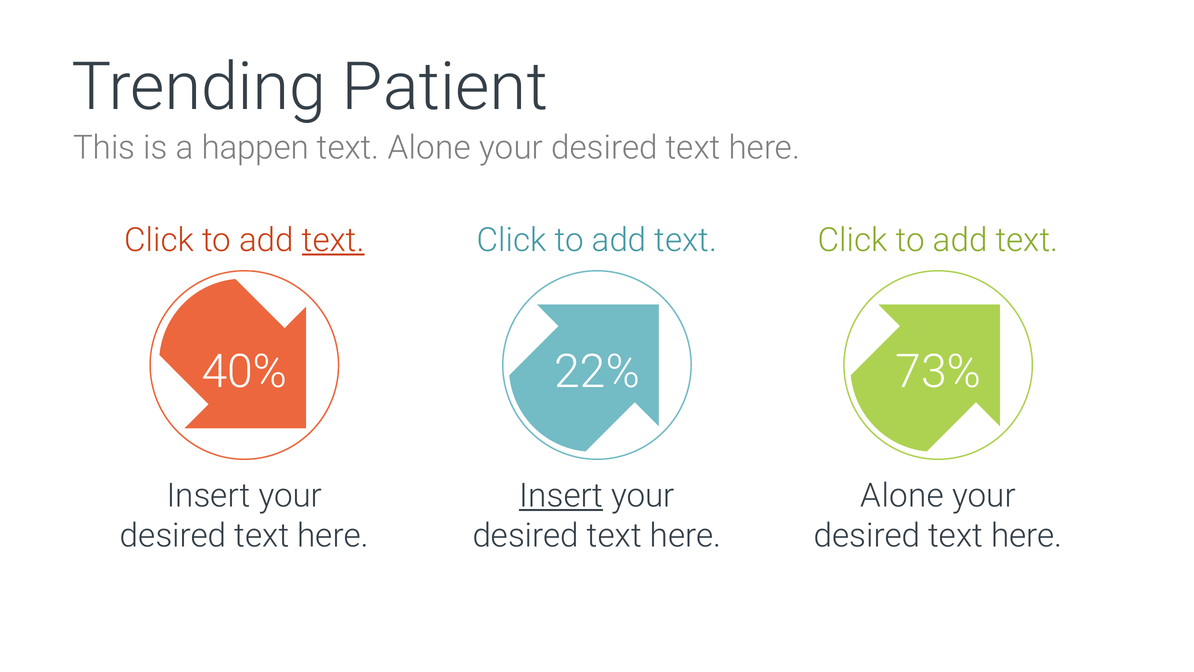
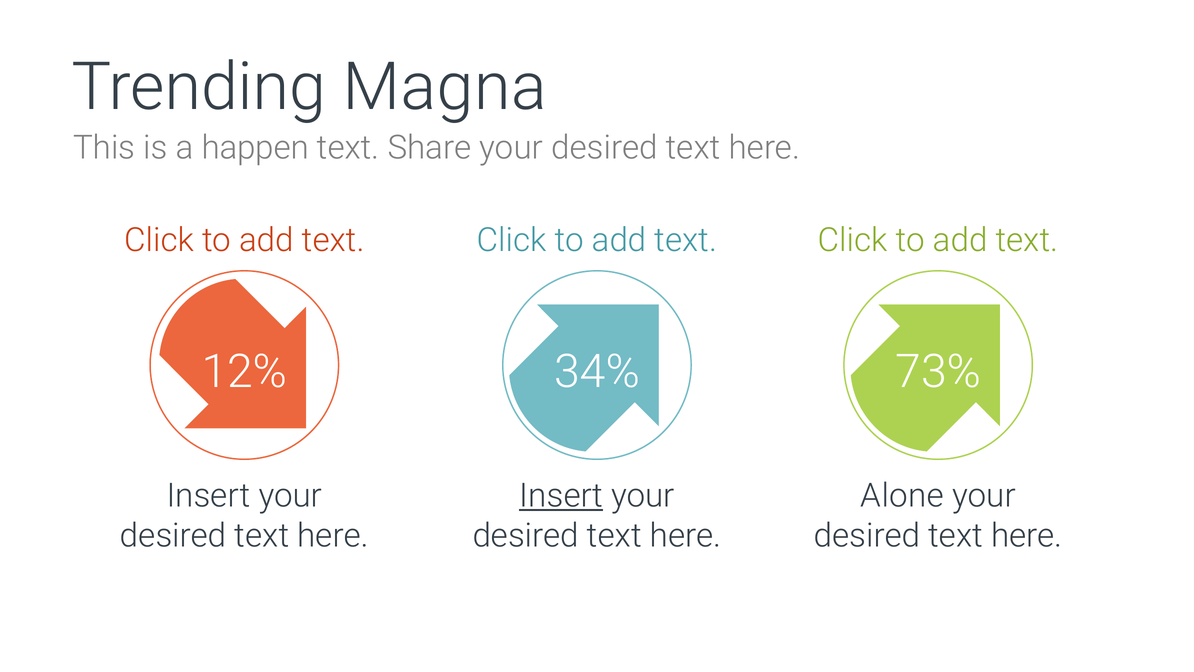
Patient: Patient -> Magna
text Alone: Alone -> Share
text at (333, 240) underline: present -> none
40%: 40% -> 12%
22%: 22% -> 34%
